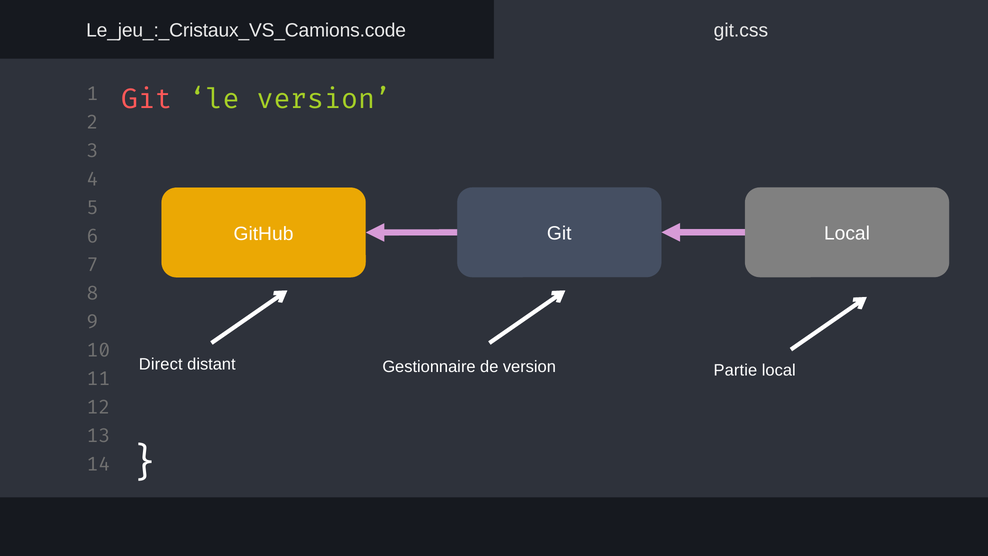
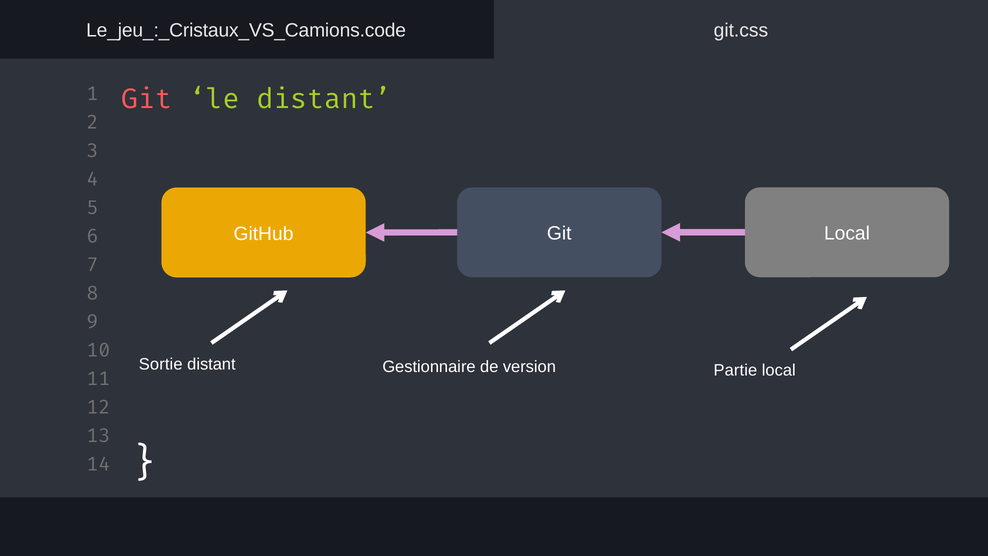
le version: version -> distant
Direct: Direct -> Sortie
